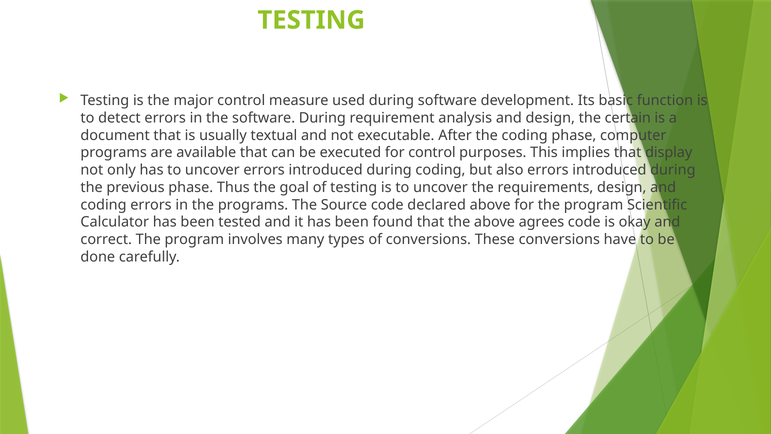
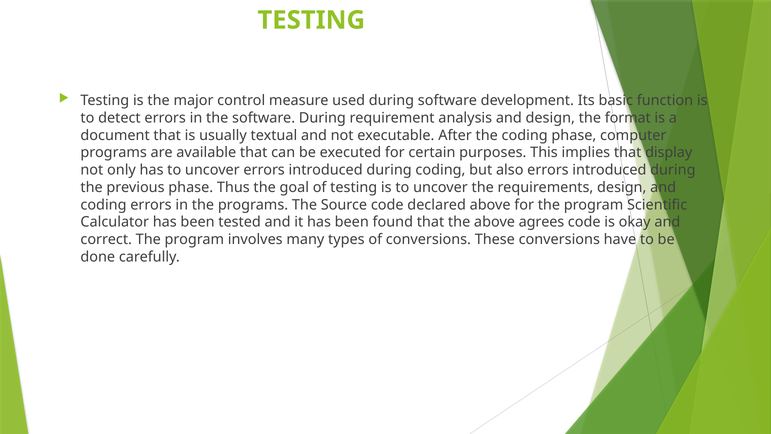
certain: certain -> format
for control: control -> certain
